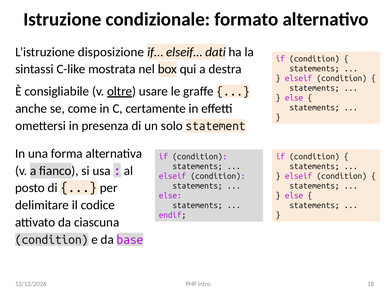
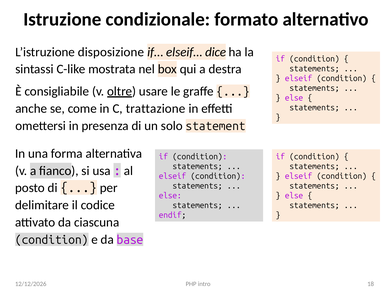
dati: dati -> dice
certamente: certamente -> trattazione
